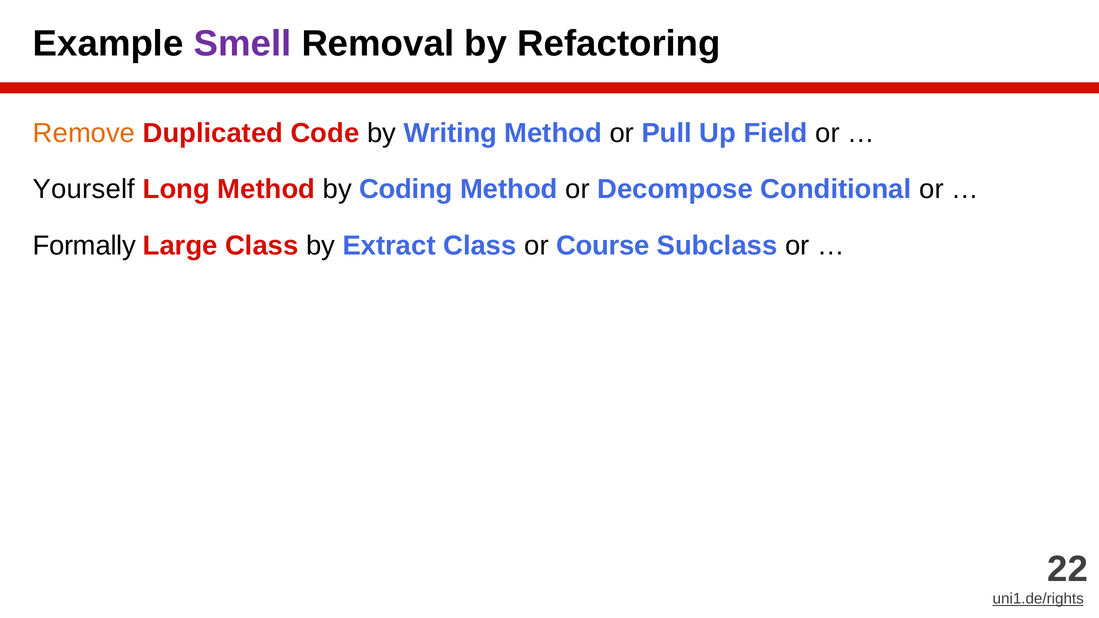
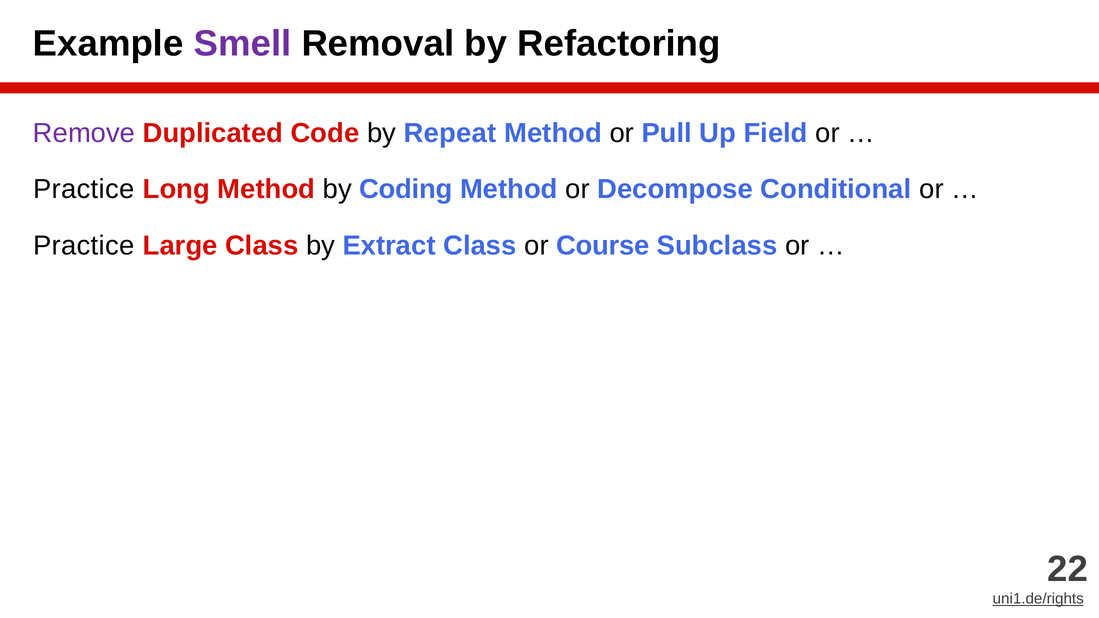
Remove colour: orange -> purple
Writing: Writing -> Repeat
Yourself at (84, 189): Yourself -> Practice
Formally at (84, 246): Formally -> Practice
